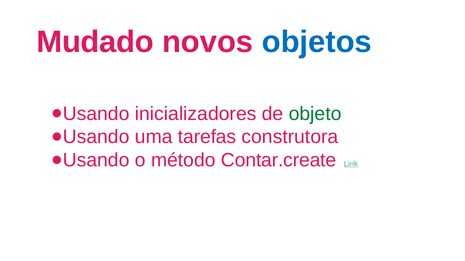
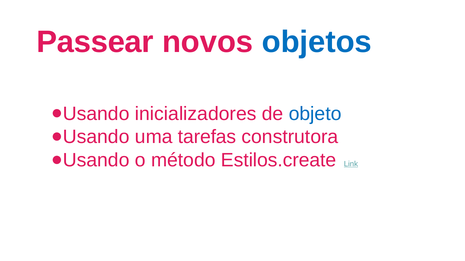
Mudado: Mudado -> Passear
objeto colour: green -> blue
Contar.create: Contar.create -> Estilos.create
